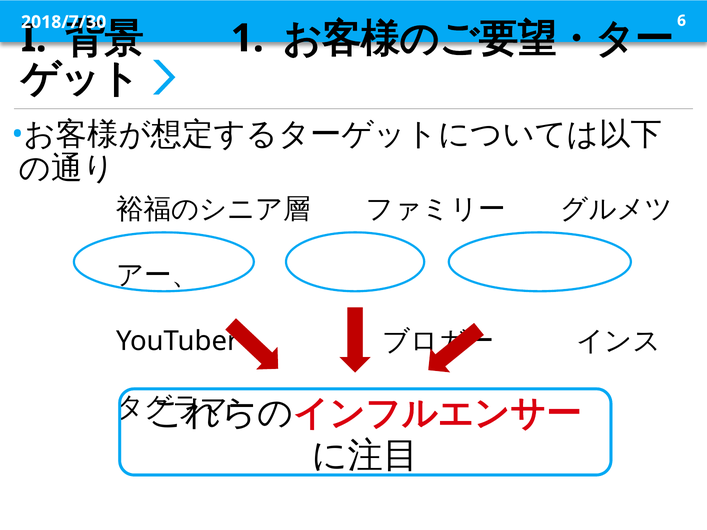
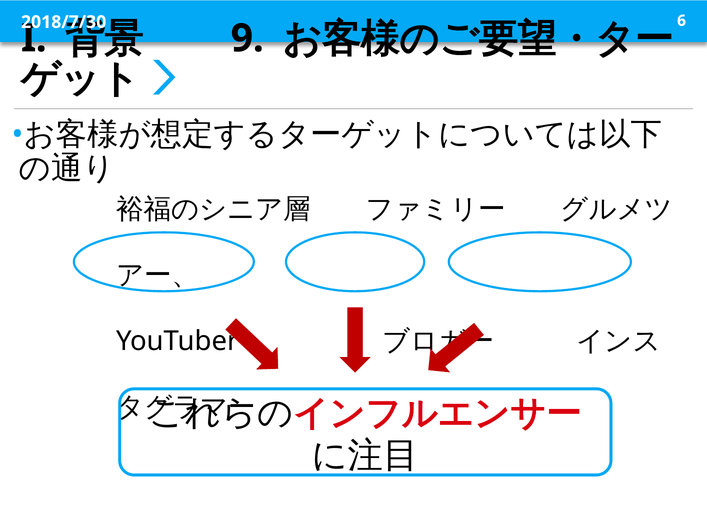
1: 1 -> 9
